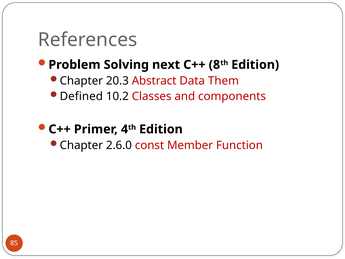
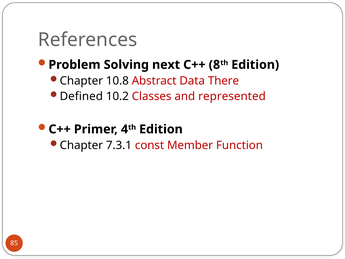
20.3: 20.3 -> 10.8
Them: Them -> There
components: components -> represented
2.6.0: 2.6.0 -> 7.3.1
